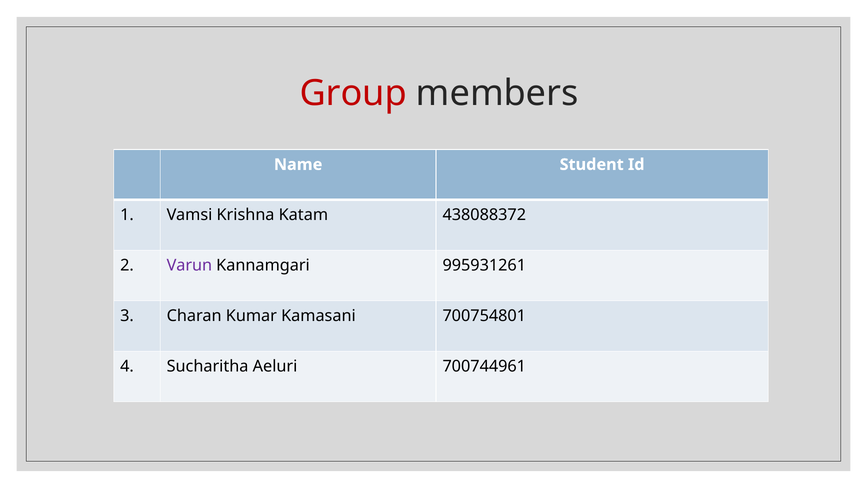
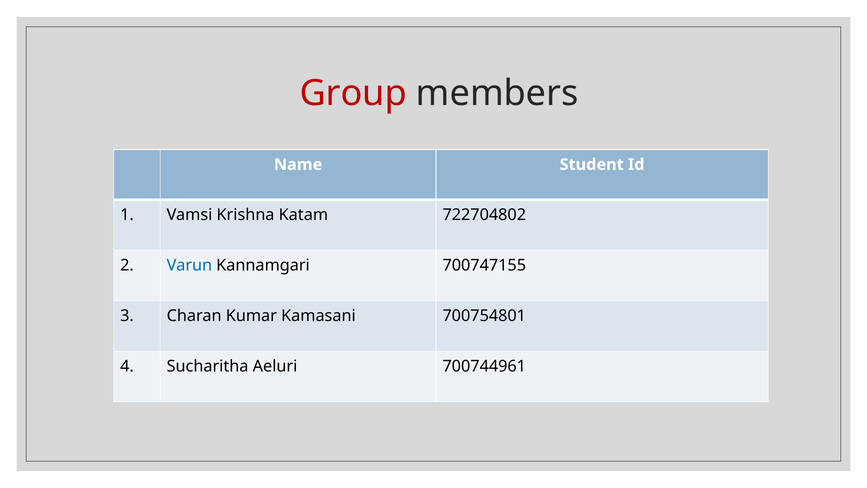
438088372: 438088372 -> 722704802
Varun colour: purple -> blue
995931261: 995931261 -> 700747155
